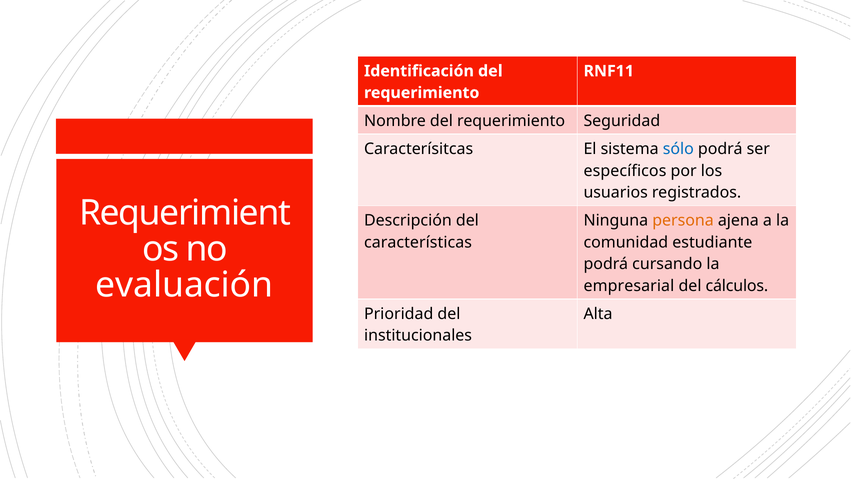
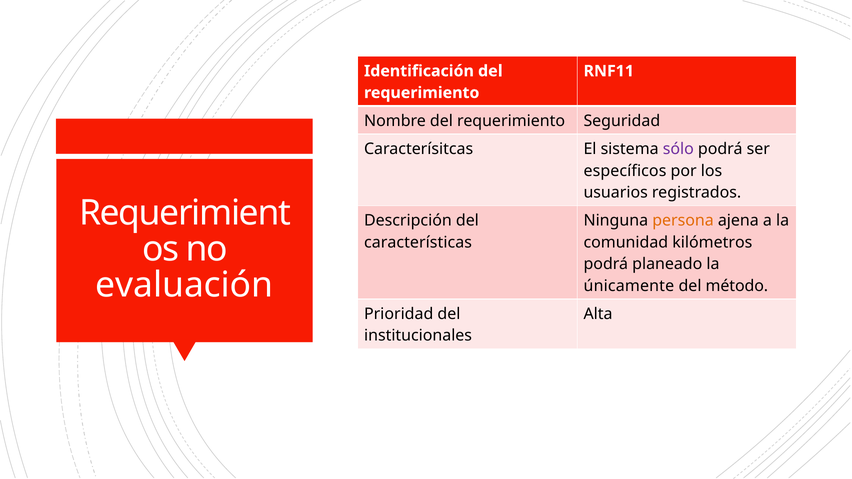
sólo colour: blue -> purple
estudiante: estudiante -> kilómetros
cursando: cursando -> planeado
empresarial: empresarial -> únicamente
cálculos: cálculos -> método
